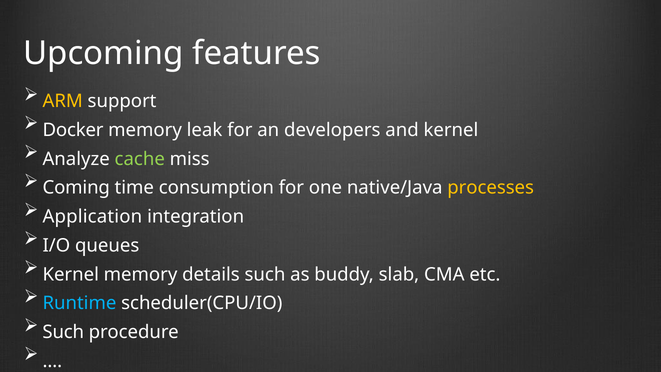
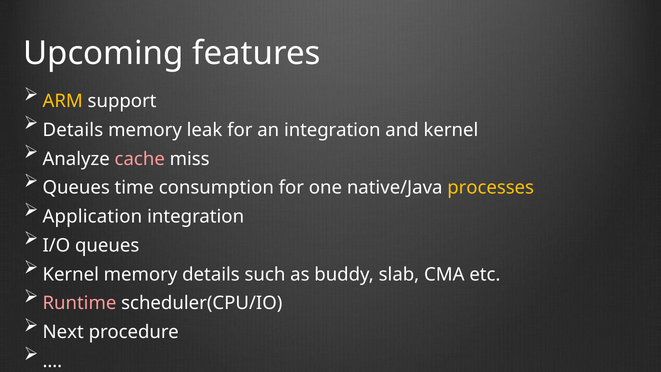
Docker at (73, 130): Docker -> Details
an developers: developers -> integration
cache colour: light green -> pink
Coming at (76, 188): Coming -> Queues
Runtime colour: light blue -> pink
Such at (63, 332): Such -> Next
